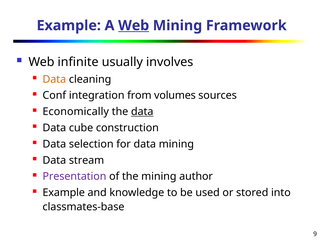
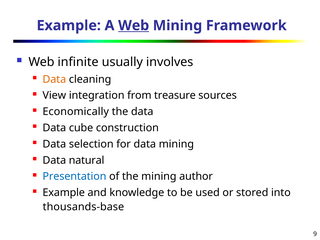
Conf: Conf -> View
volumes: volumes -> treasure
data at (142, 112) underline: present -> none
stream: stream -> natural
Presentation colour: purple -> blue
classmates-base: classmates-base -> thousands-base
